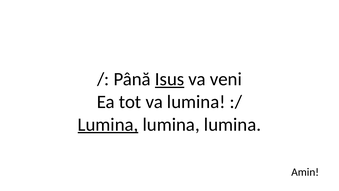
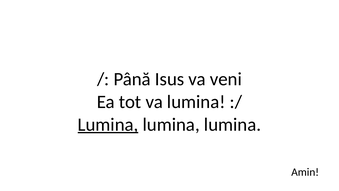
Isus underline: present -> none
